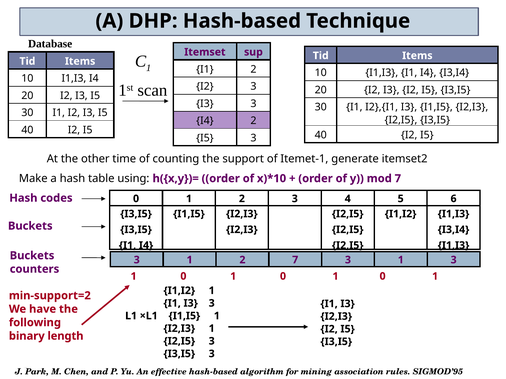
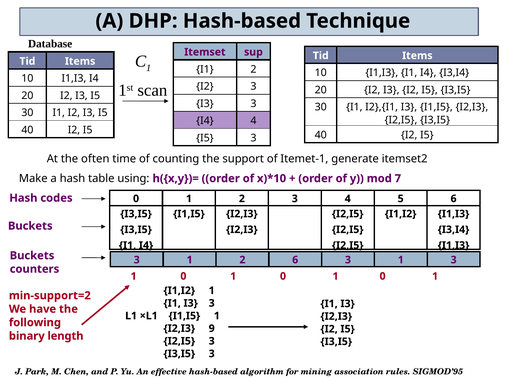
I4 2: 2 -> 4
other: other -> often
2 7: 7 -> 6
I2,I3 1: 1 -> 9
